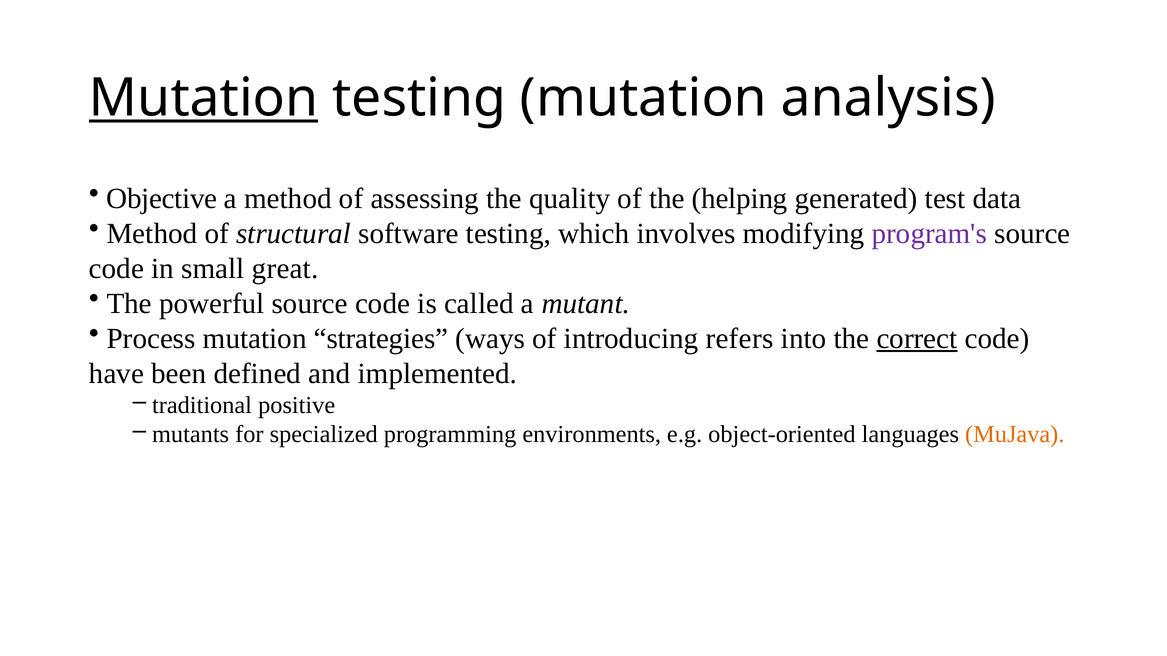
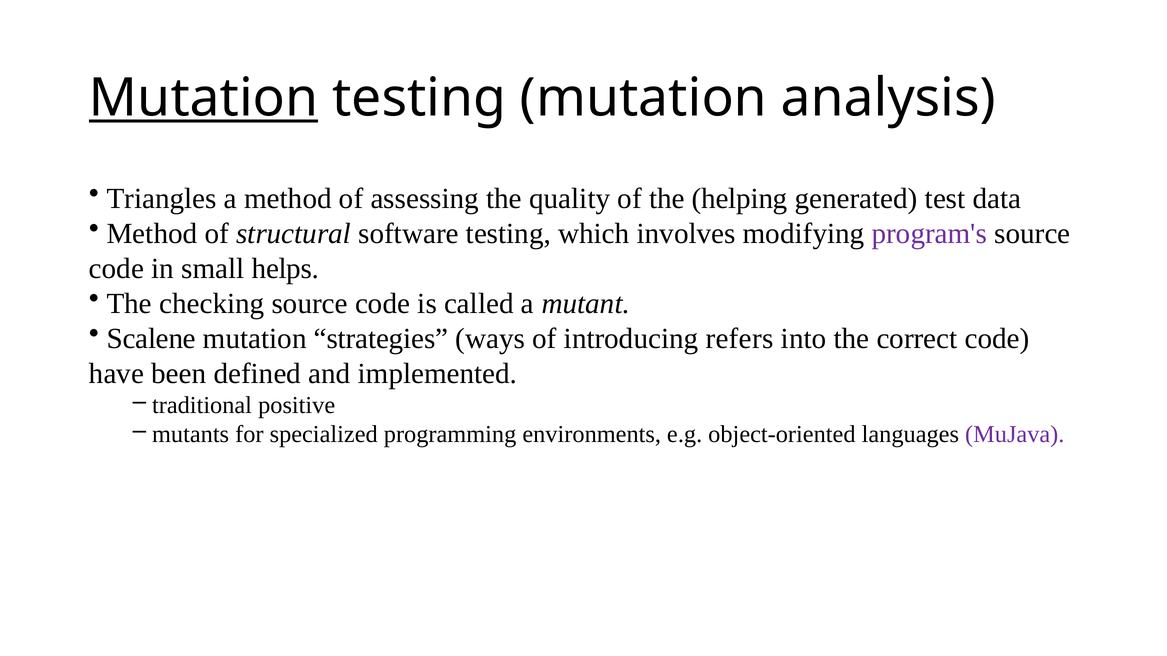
Objective: Objective -> Triangles
great: great -> helps
powerful: powerful -> checking
Process: Process -> Scalene
correct underline: present -> none
MuJava colour: orange -> purple
